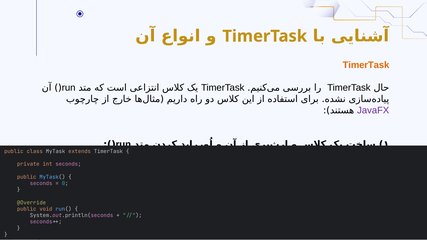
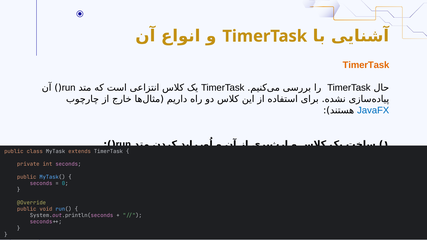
JavaFX colour: purple -> blue
